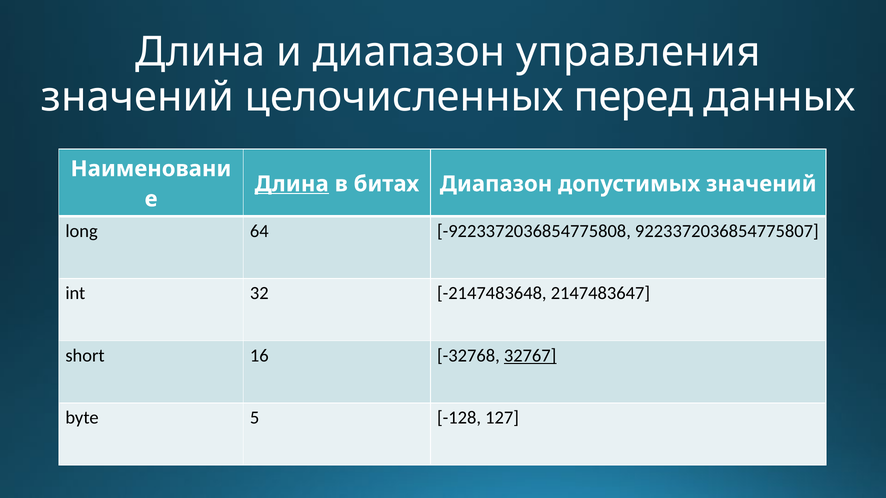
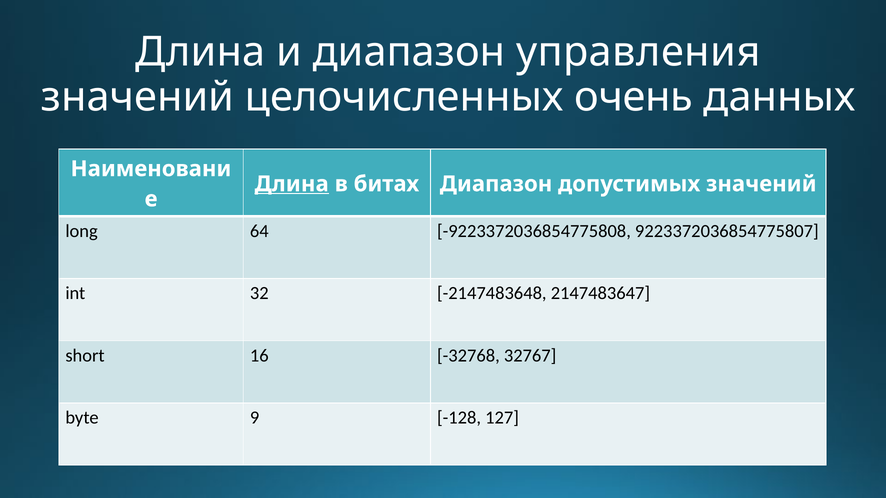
перед: перед -> очень
32767 underline: present -> none
5: 5 -> 9
